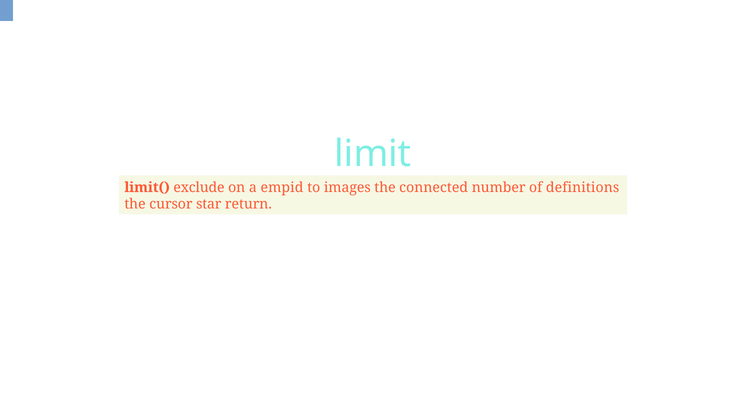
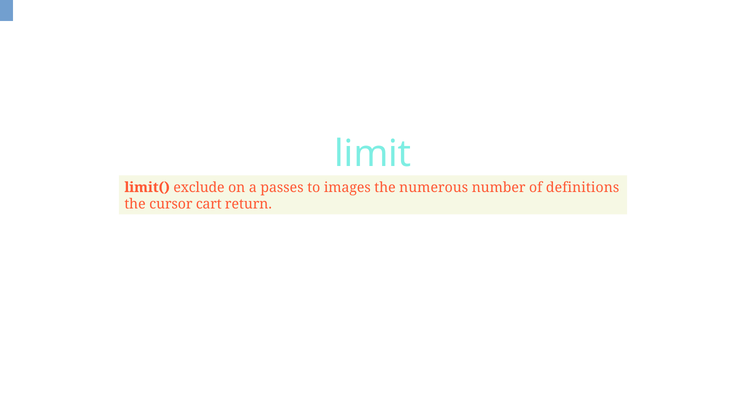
empid: empid -> passes
connected: connected -> numerous
star: star -> cart
